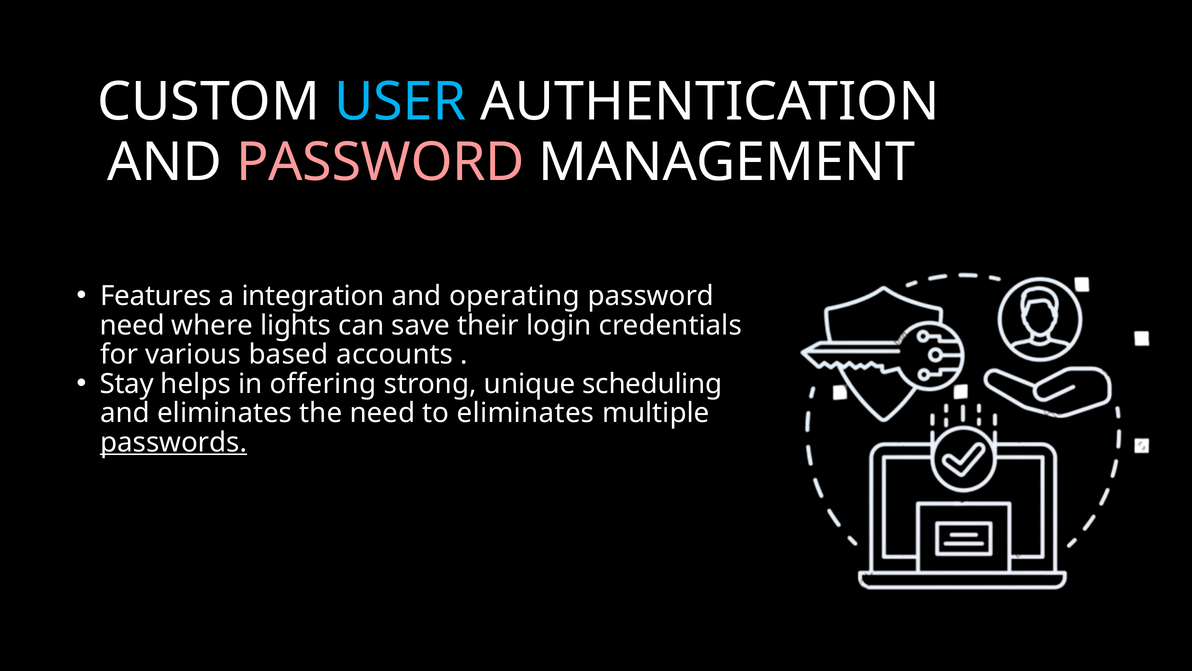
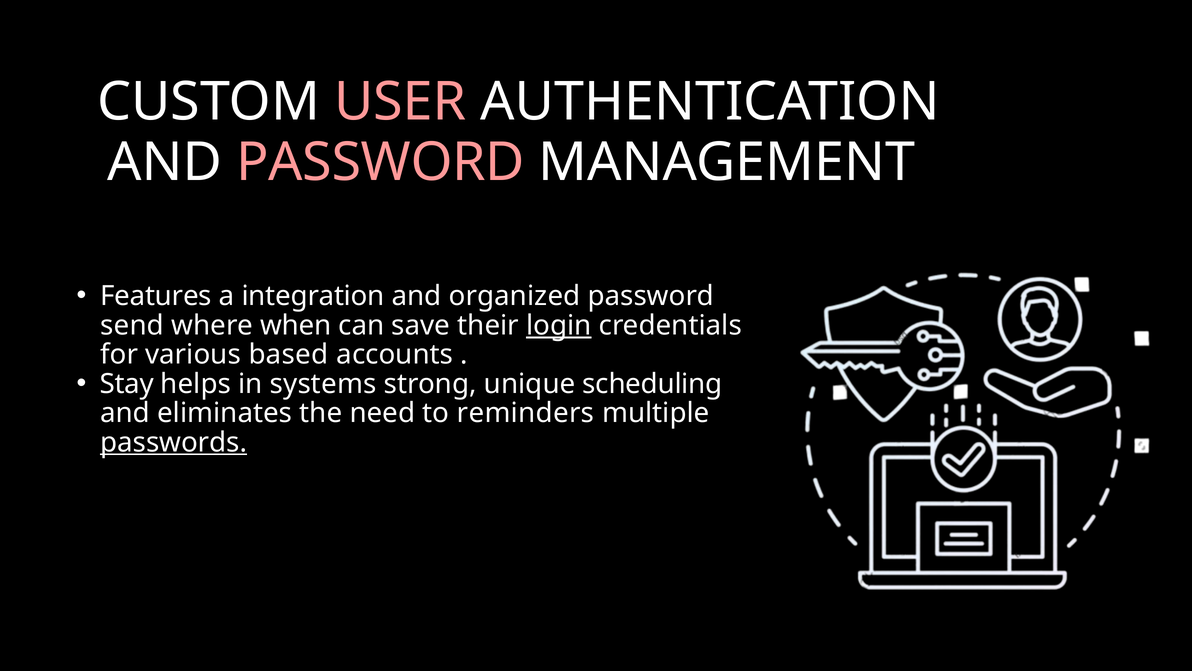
USER colour: light blue -> pink
operating: operating -> organized
need at (132, 325): need -> send
lights: lights -> when
login underline: none -> present
offering: offering -> systems
to eliminates: eliminates -> reminders
